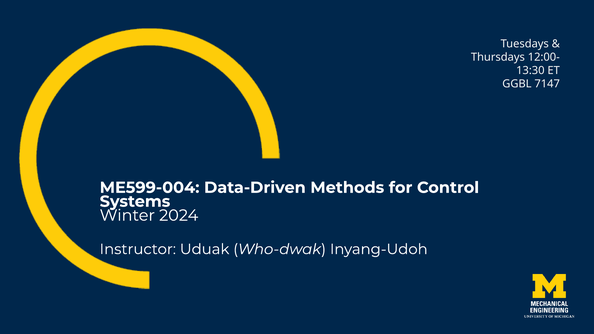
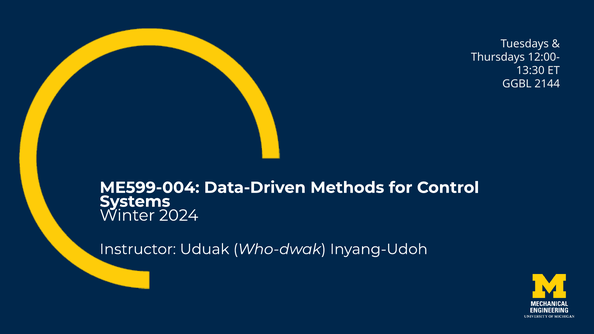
7147: 7147 -> 2144
